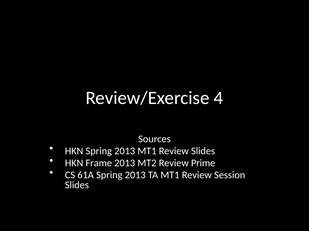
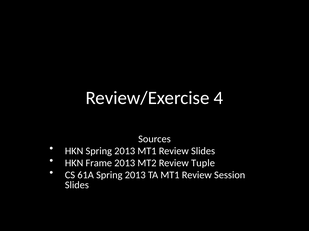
Prime: Prime -> Tuple
